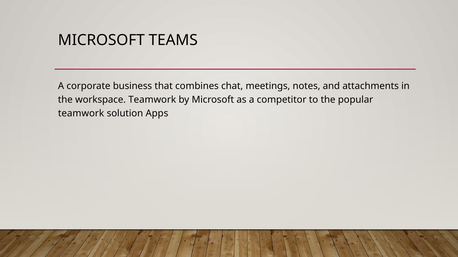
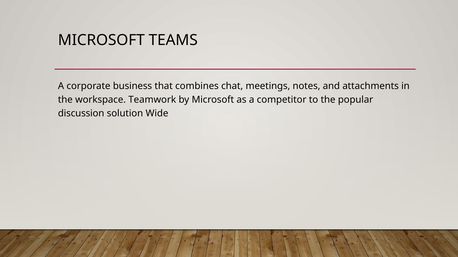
teamwork at (81, 114): teamwork -> discussion
Apps: Apps -> Wide
